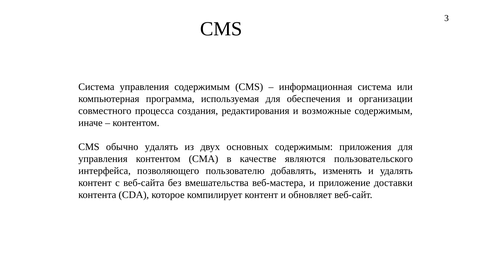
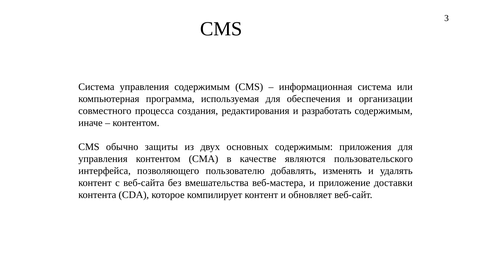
возможные: возможные -> разработать
обычно удалять: удалять -> защиты
